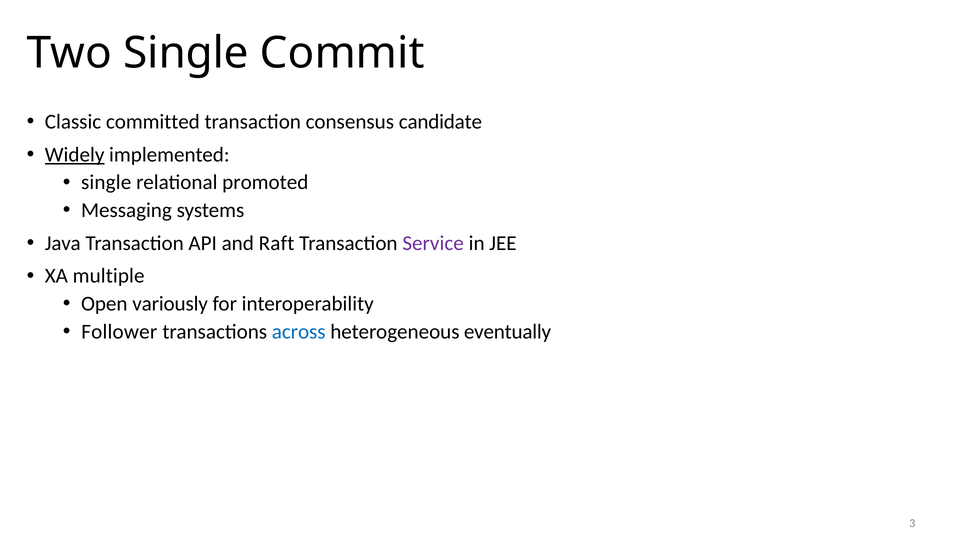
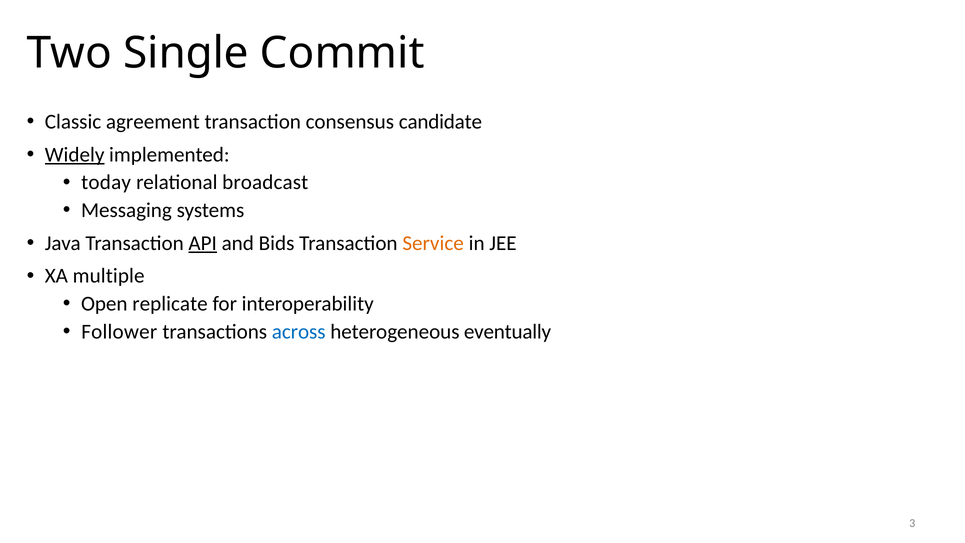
committed: committed -> agreement
single at (106, 182): single -> today
promoted: promoted -> broadcast
API underline: none -> present
Raft: Raft -> Bids
Service colour: purple -> orange
variously: variously -> replicate
